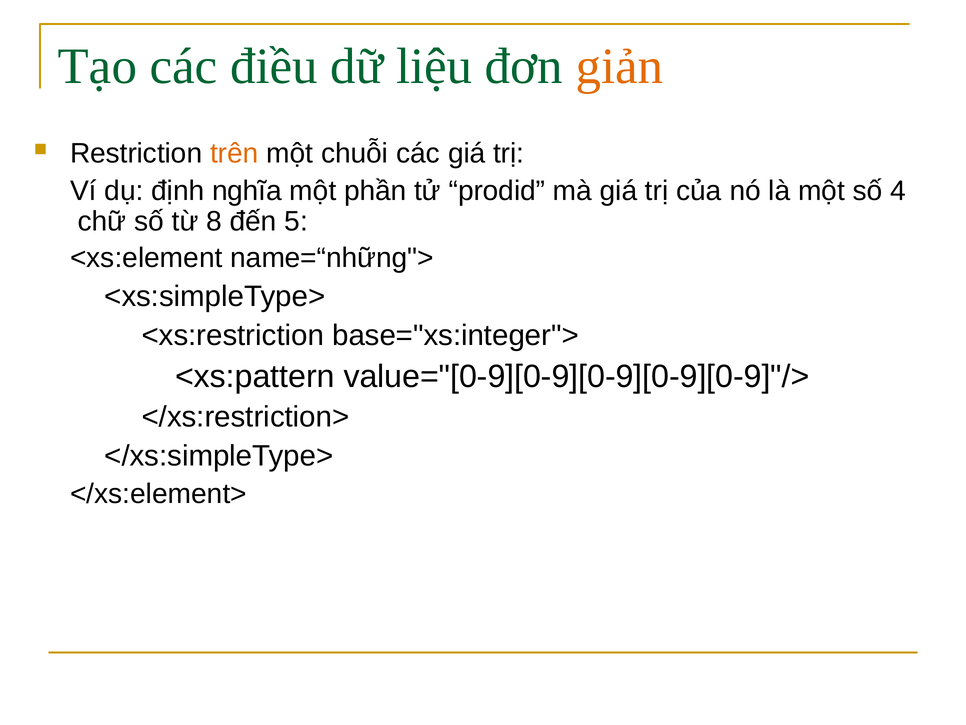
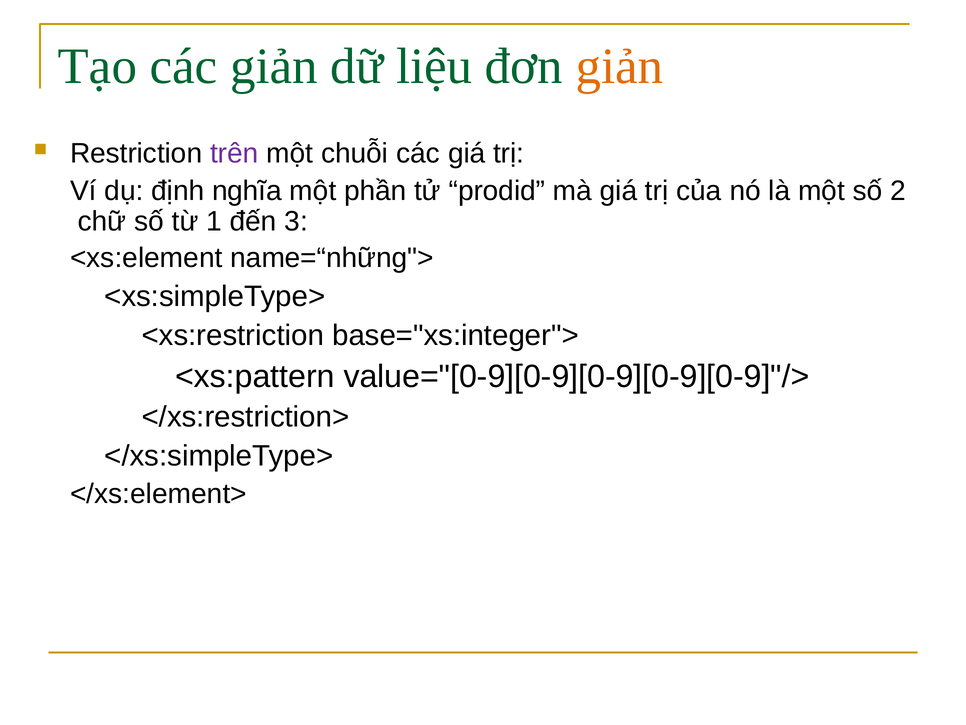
các điều: điều -> giản
trên colour: orange -> purple
4: 4 -> 2
8: 8 -> 1
5: 5 -> 3
